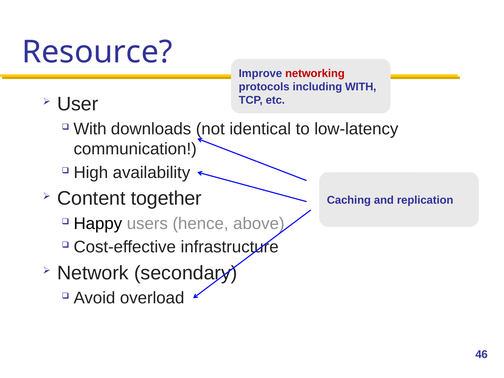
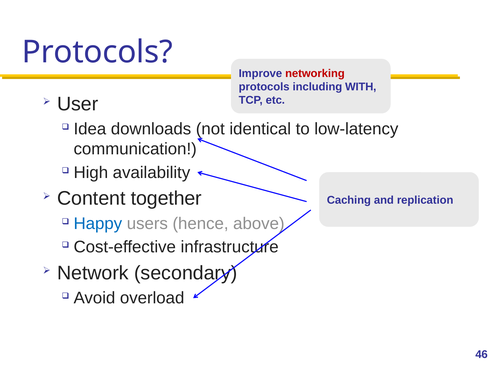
Resource at (97, 52): Resource -> Protocols
With at (90, 129): With -> Idea
Happy colour: black -> blue
